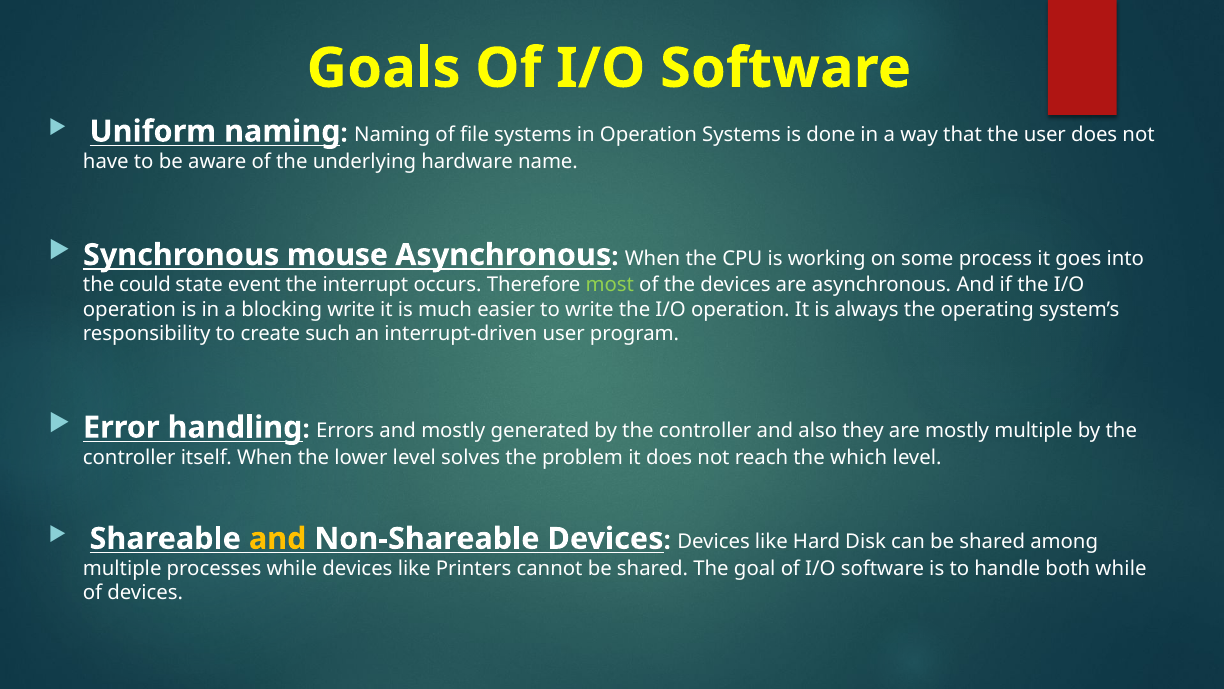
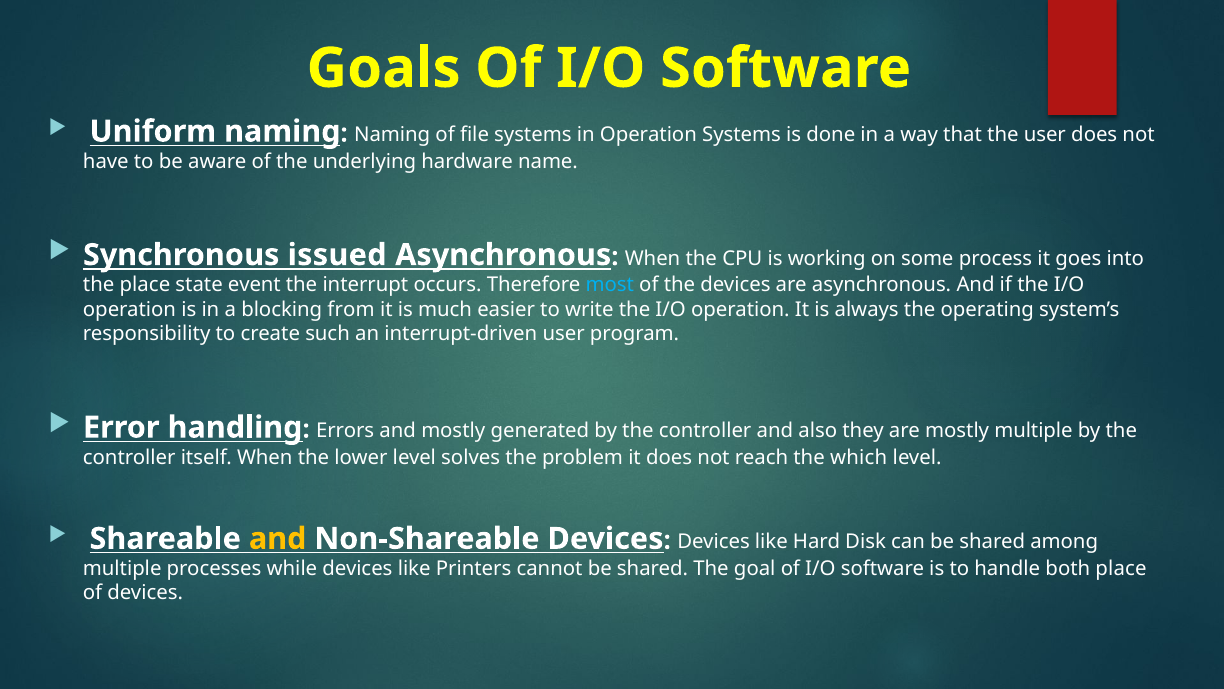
mouse: mouse -> issued
the could: could -> place
most colour: light green -> light blue
blocking write: write -> from
both while: while -> place
